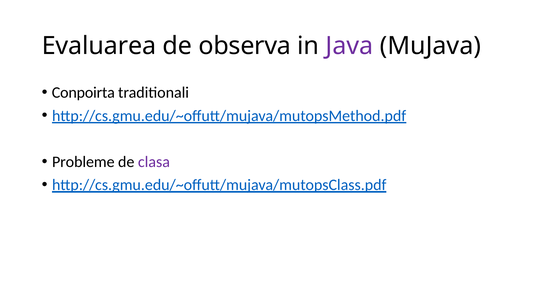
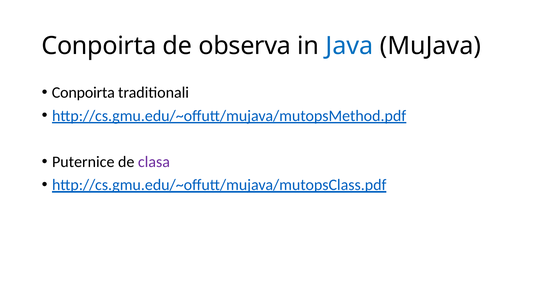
Evaluarea at (99, 46): Evaluarea -> Conpoirta
Java colour: purple -> blue
Probleme: Probleme -> Puternice
